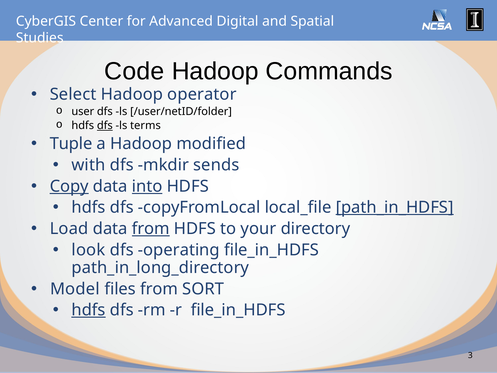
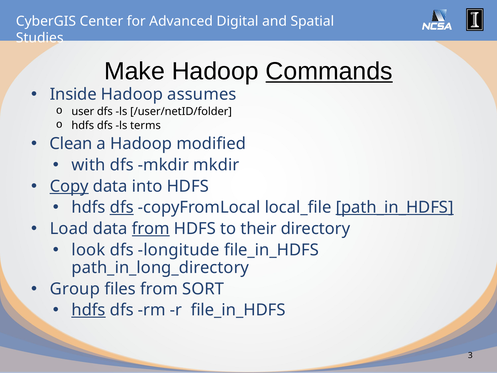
Code: Code -> Make
Commands underline: none -> present
Select: Select -> Inside
operator: operator -> assumes
dfs at (105, 126) underline: present -> none
Tuple: Tuple -> Clean
mkdir sends: sends -> mkdir
into underline: present -> none
dfs at (122, 207) underline: none -> present
your: your -> their
operating: operating -> longitude
Model: Model -> Group
